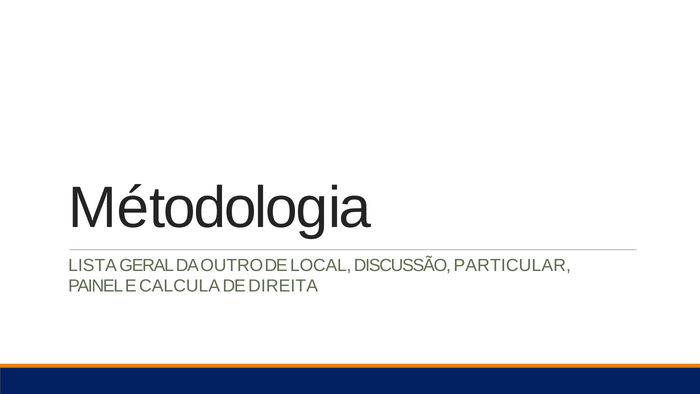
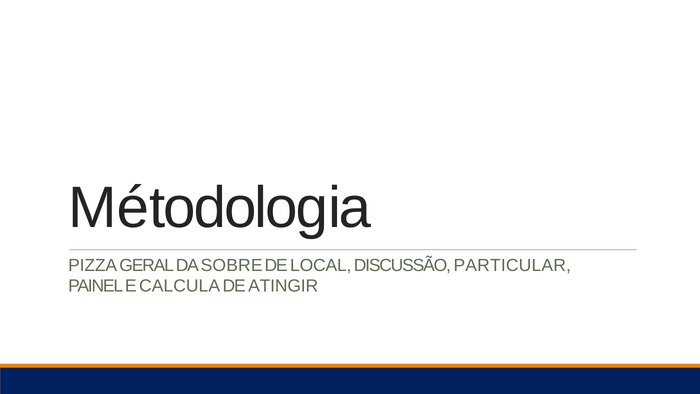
LISTA: LISTA -> PIZZA
OUTRO: OUTRO -> SOBRE
DIREITA: DIREITA -> ATINGIR
